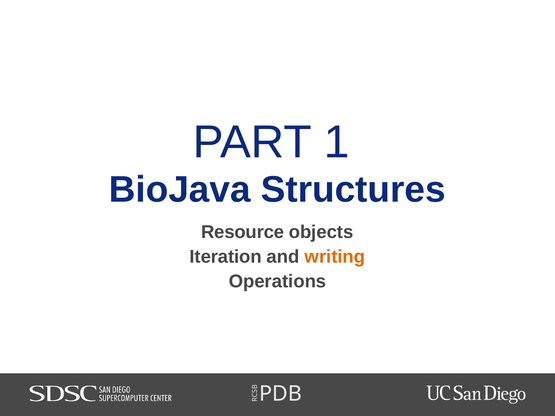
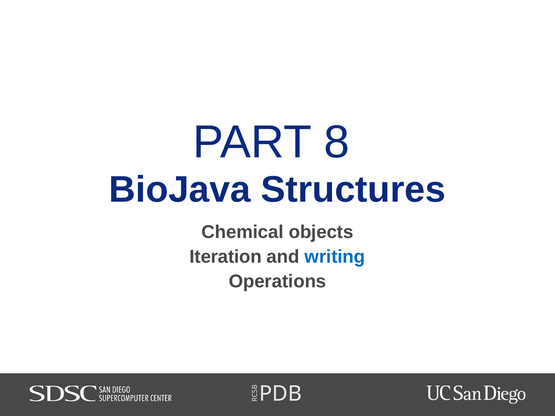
1: 1 -> 8
Resource: Resource -> Chemical
writing colour: orange -> blue
